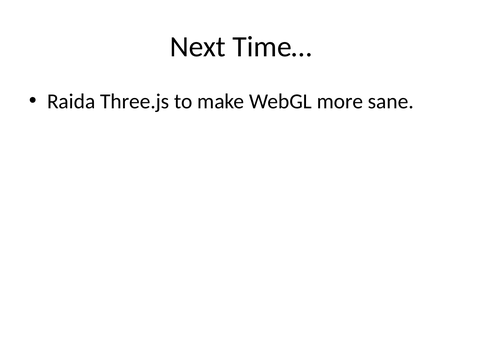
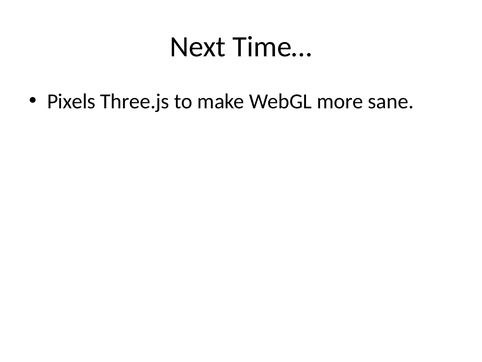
Raida: Raida -> Pixels
